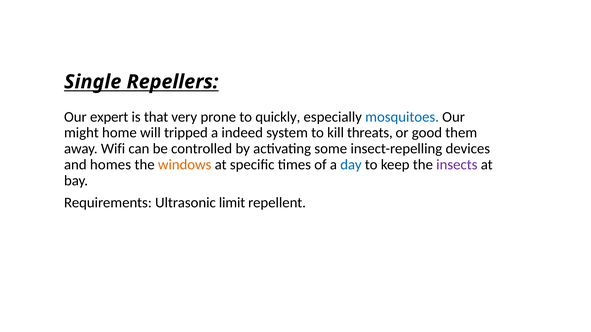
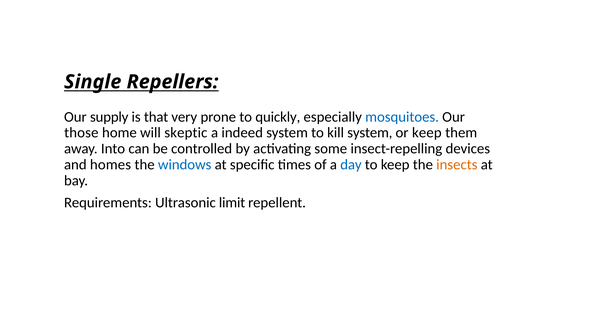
expert: expert -> supply
might: might -> those
tripped: tripped -> skeptic
kill threats: threats -> system
or good: good -> keep
Wifi: Wifi -> Into
windows colour: orange -> blue
insects colour: purple -> orange
